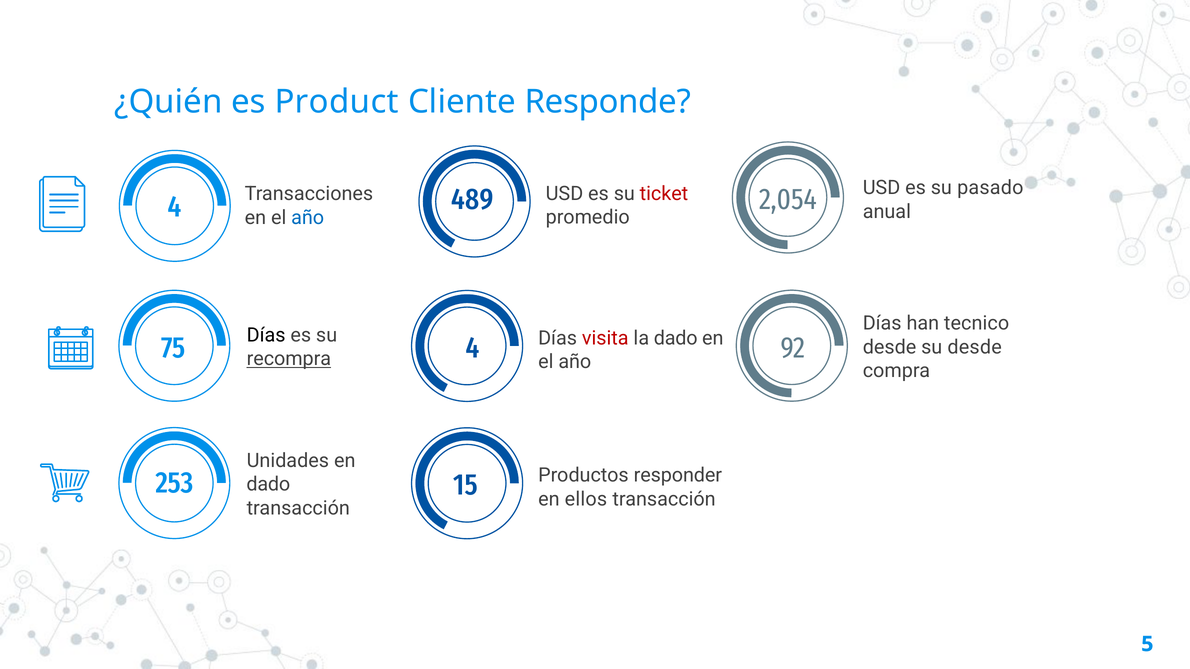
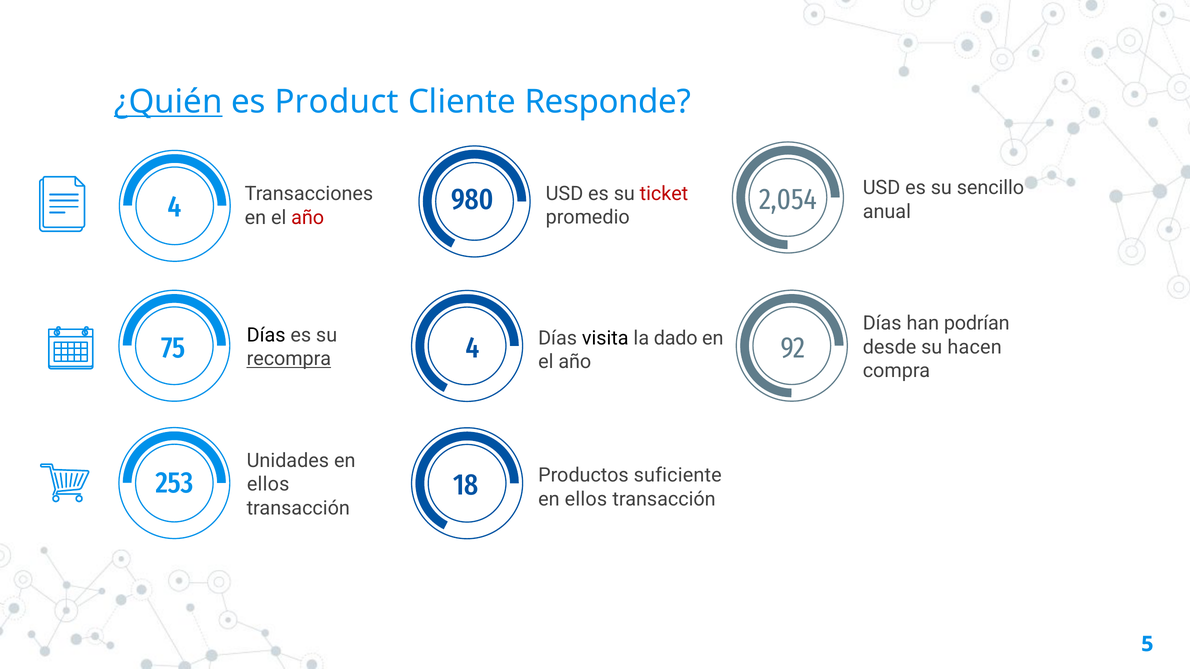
¿Quién underline: none -> present
489: 489 -> 980
pasado: pasado -> sencillo
año at (308, 218) colour: blue -> red
tecnico: tecnico -> podrían
visita colour: red -> black
su desde: desde -> hacen
responder: responder -> suficiente
15: 15 -> 18
dado at (268, 485): dado -> ellos
